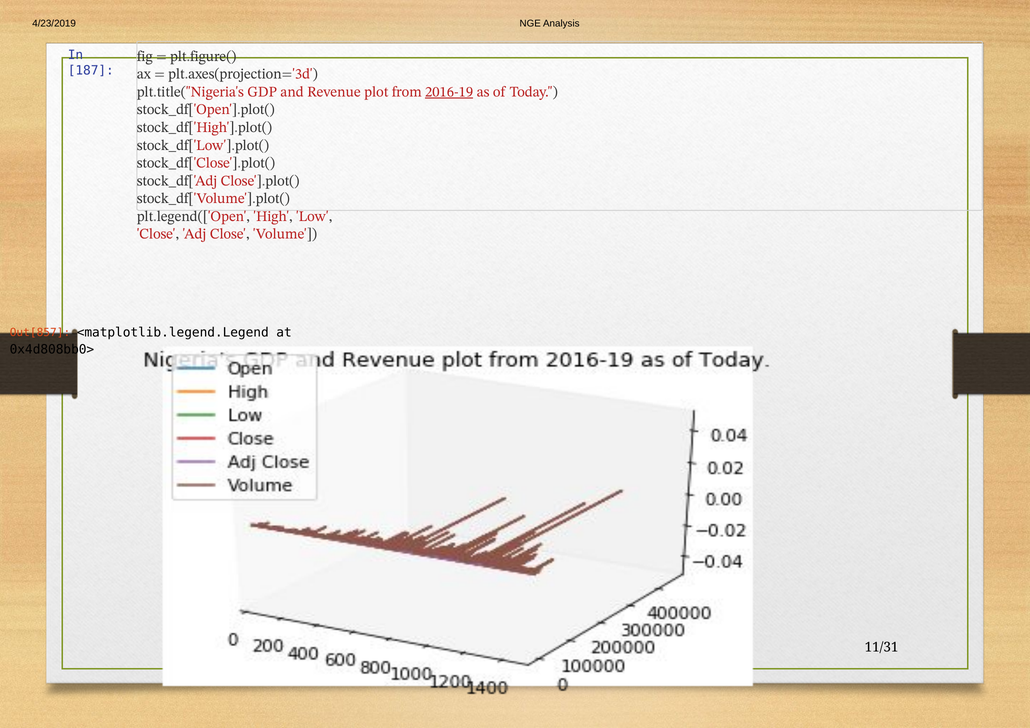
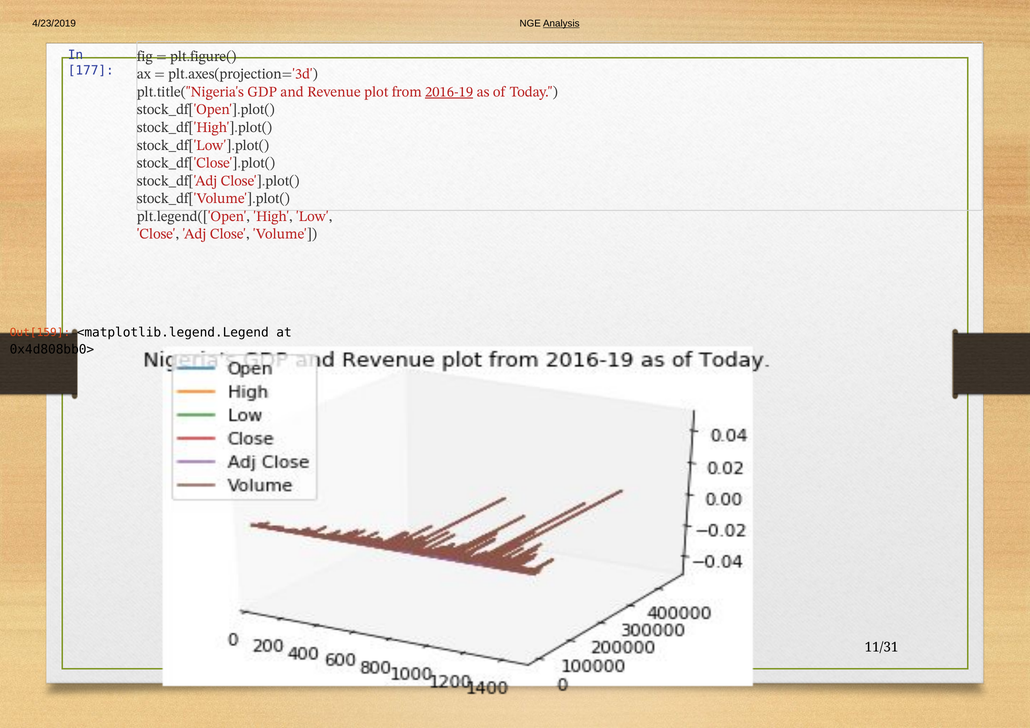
Analysis underline: none -> present
187: 187 -> 177
Out[857: Out[857 -> Out[159
